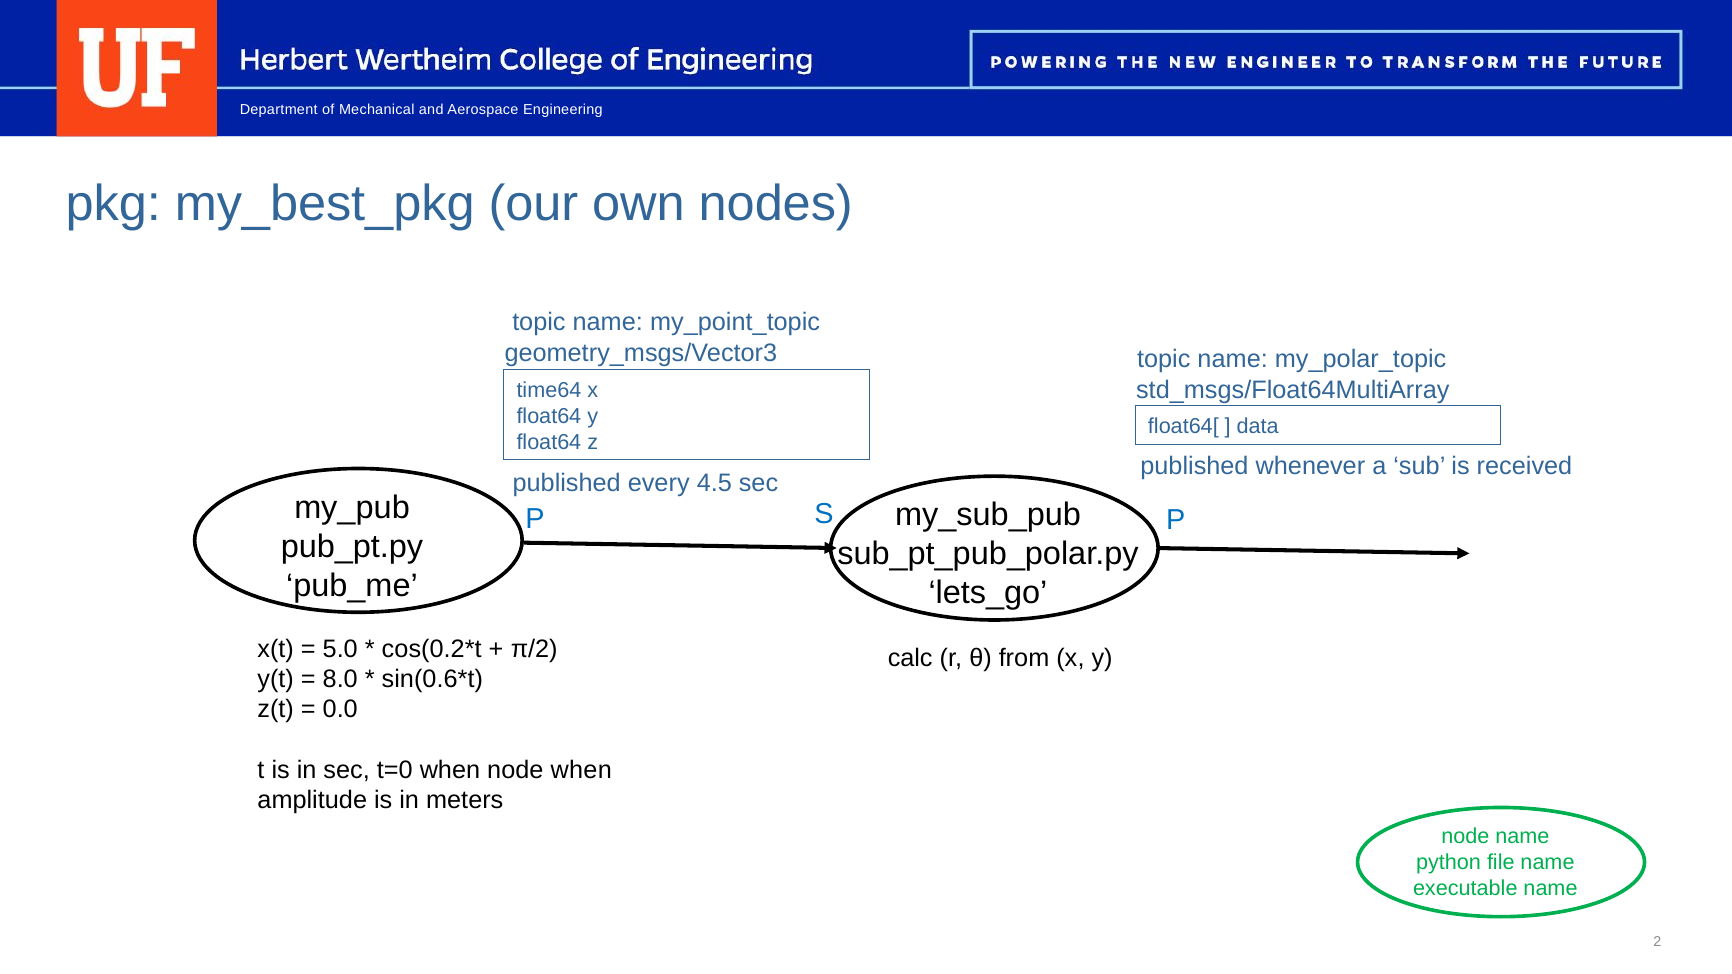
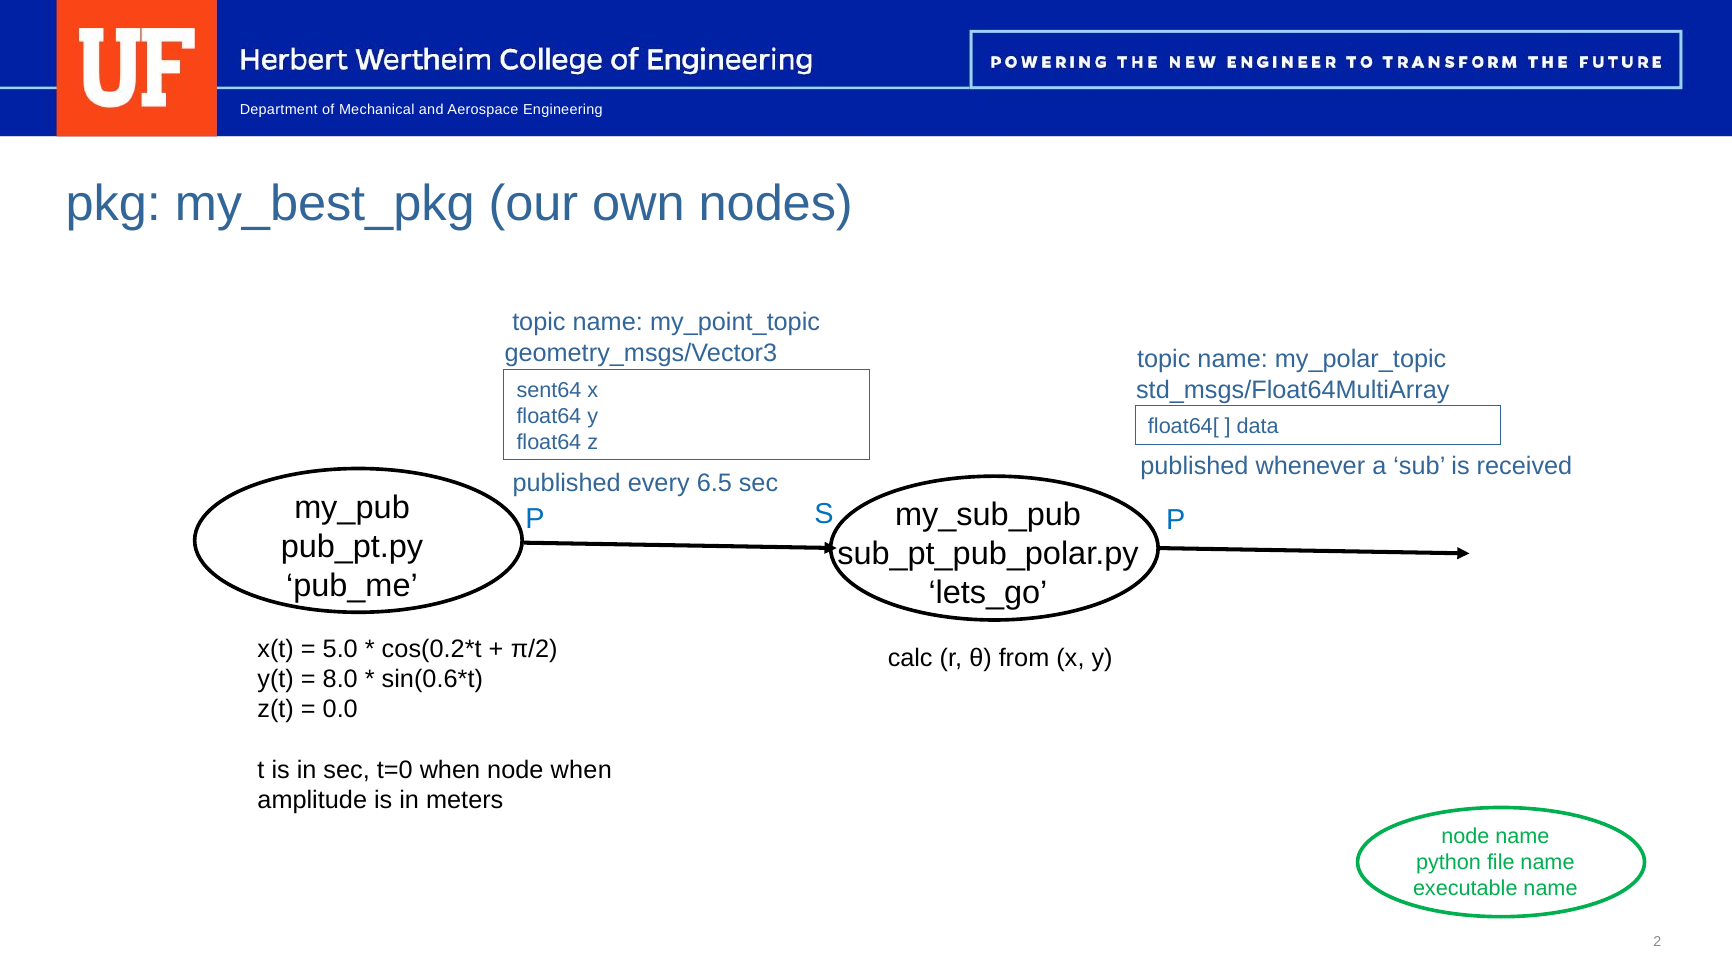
time64: time64 -> sent64
4.5: 4.5 -> 6.5
